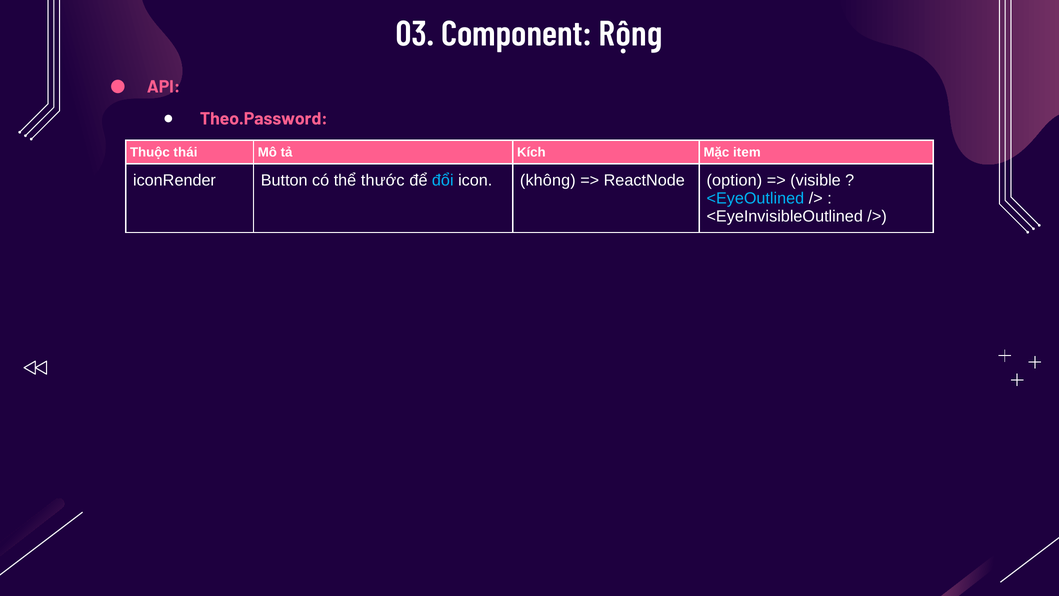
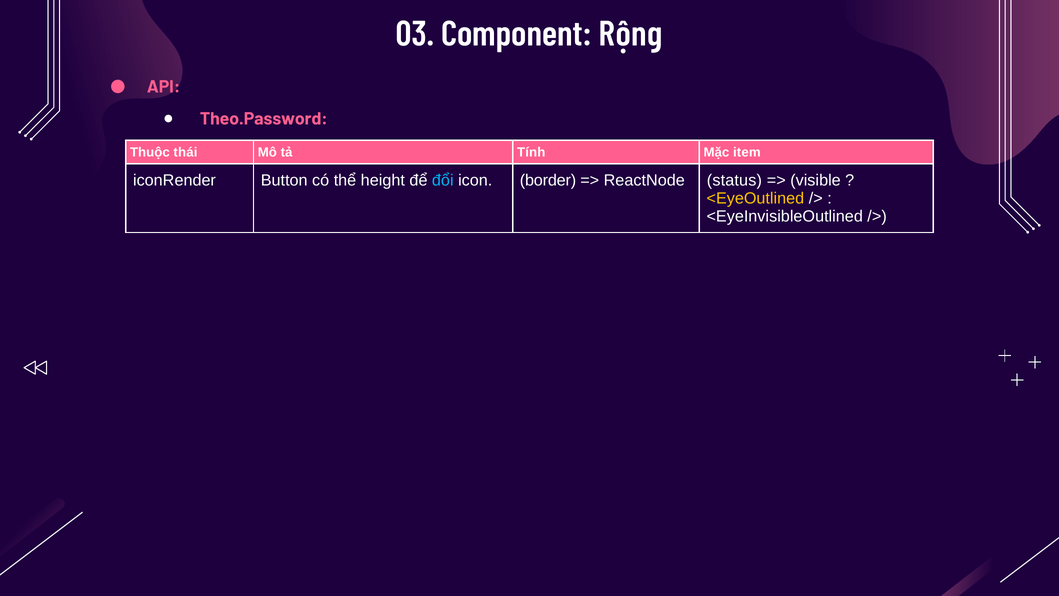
Kích: Kích -> Tính
thước: thước -> height
không: không -> border
option: option -> status
<EyeOutlined colour: light blue -> yellow
